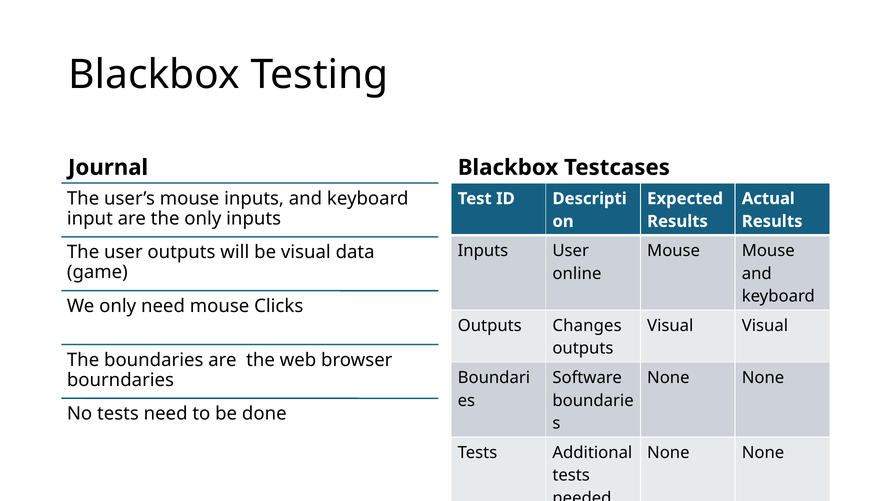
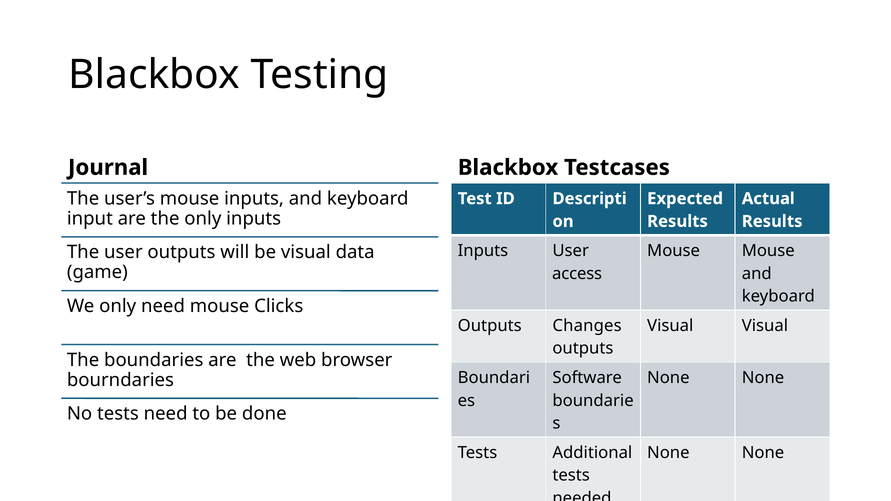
online: online -> access
